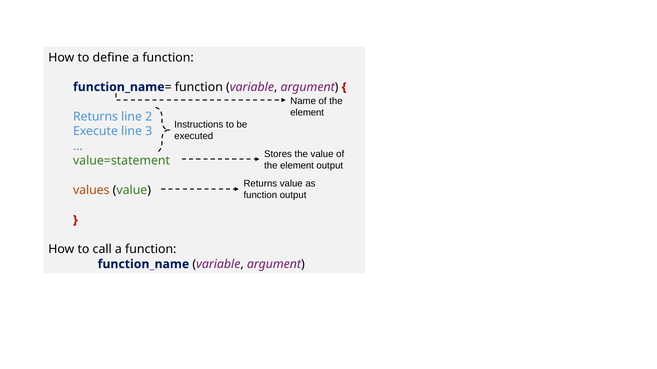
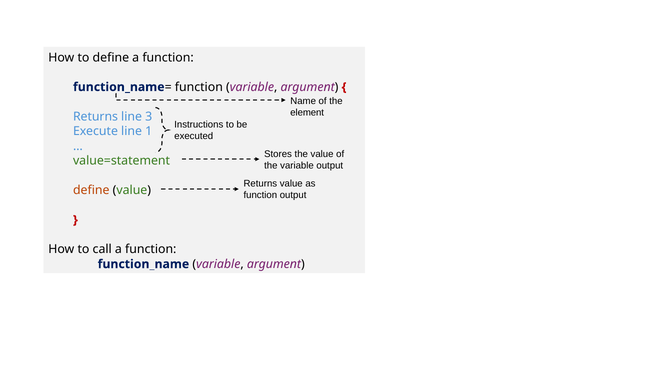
2: 2 -> 3
3: 3 -> 1
element at (297, 166): element -> variable
values at (91, 191): values -> define
